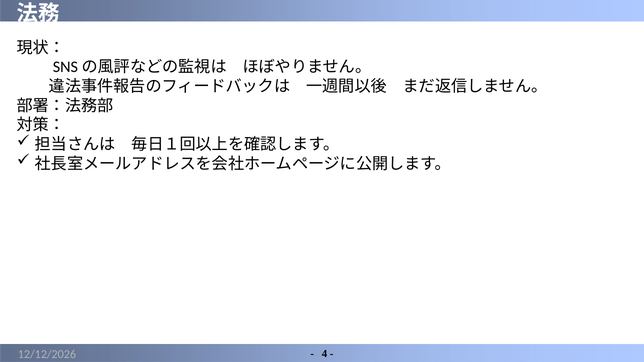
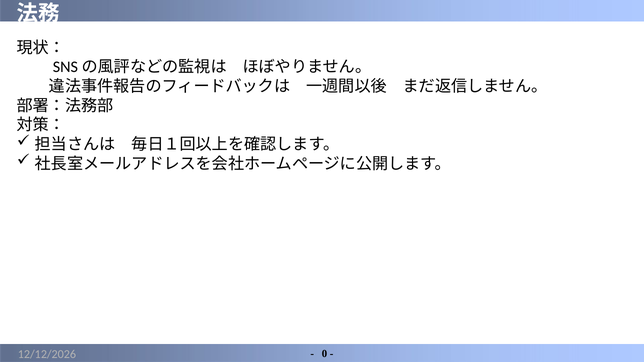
4: 4 -> 0
